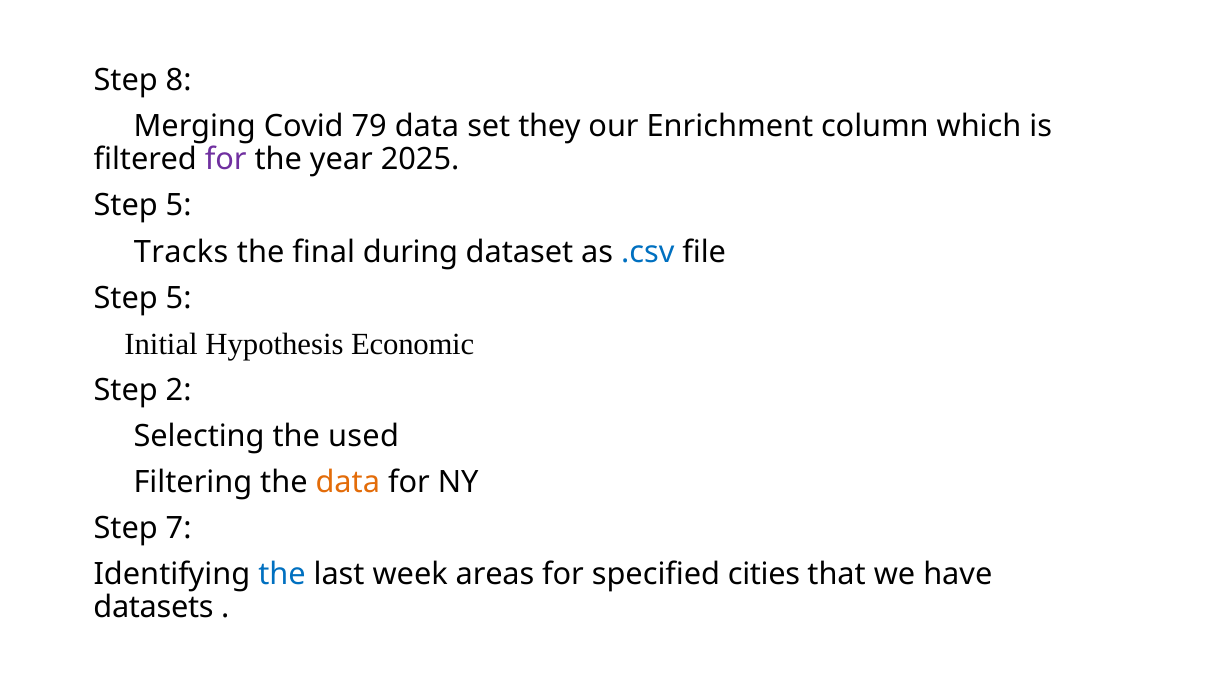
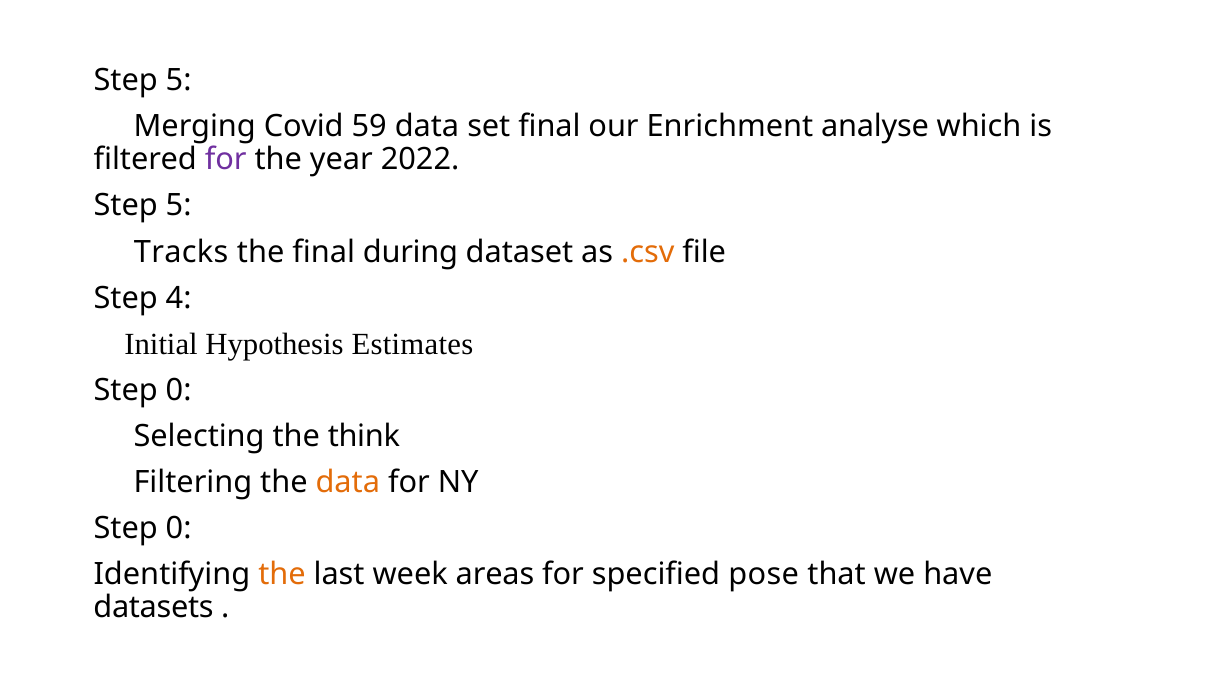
8 at (179, 81): 8 -> 5
79: 79 -> 59
set they: they -> final
column: column -> analyse
2025: 2025 -> 2022
.csv colour: blue -> orange
5 at (179, 298): 5 -> 4
Economic: Economic -> Estimates
2 at (179, 390): 2 -> 0
used: used -> think
7 at (179, 527): 7 -> 0
the at (282, 573) colour: blue -> orange
cities: cities -> pose
